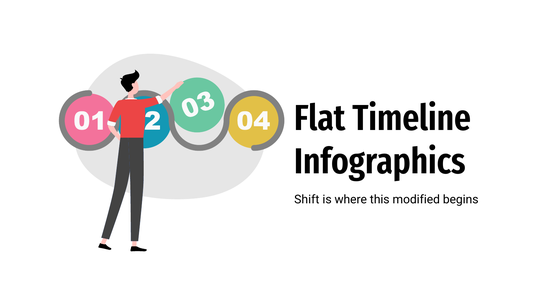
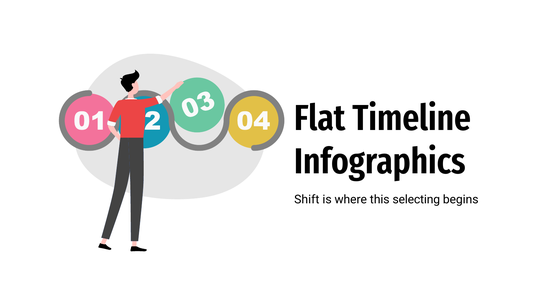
modified: modified -> selecting
